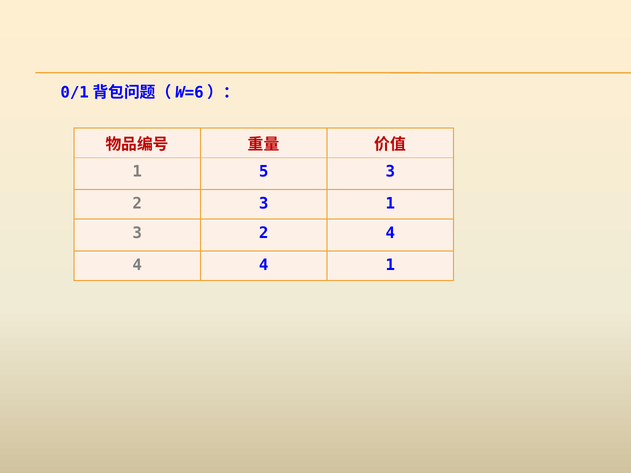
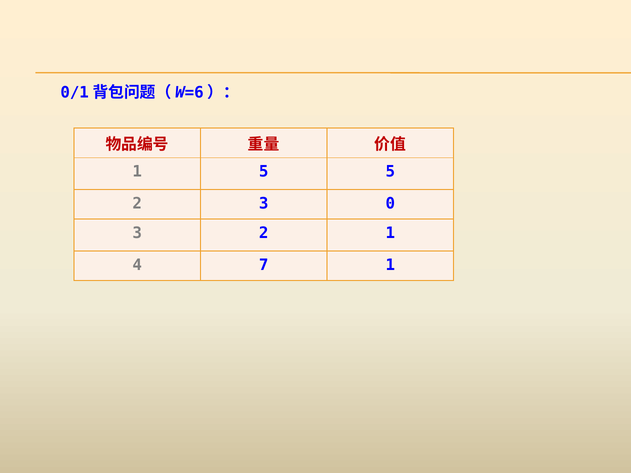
5 3: 3 -> 5
3 1: 1 -> 0
2 4: 4 -> 1
4 at (264, 265): 4 -> 7
